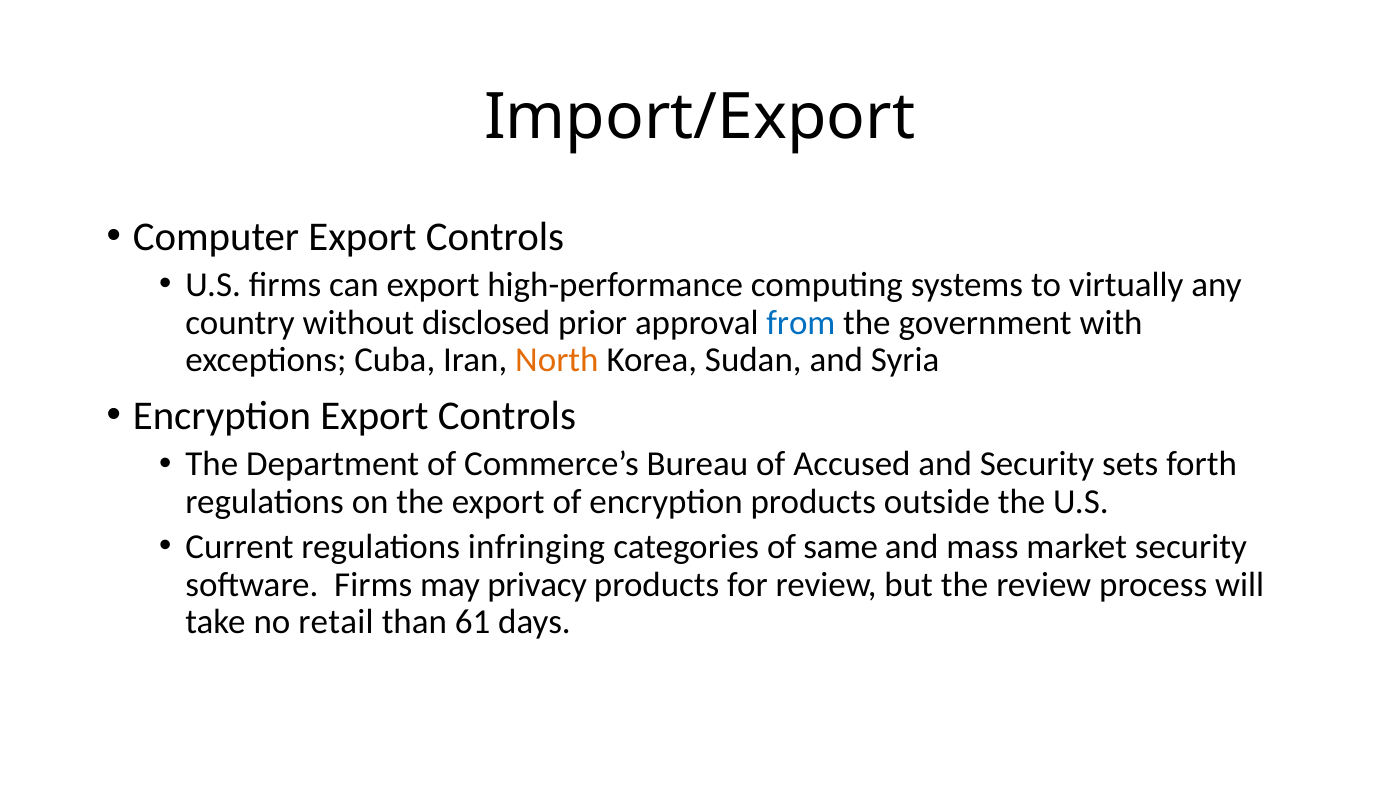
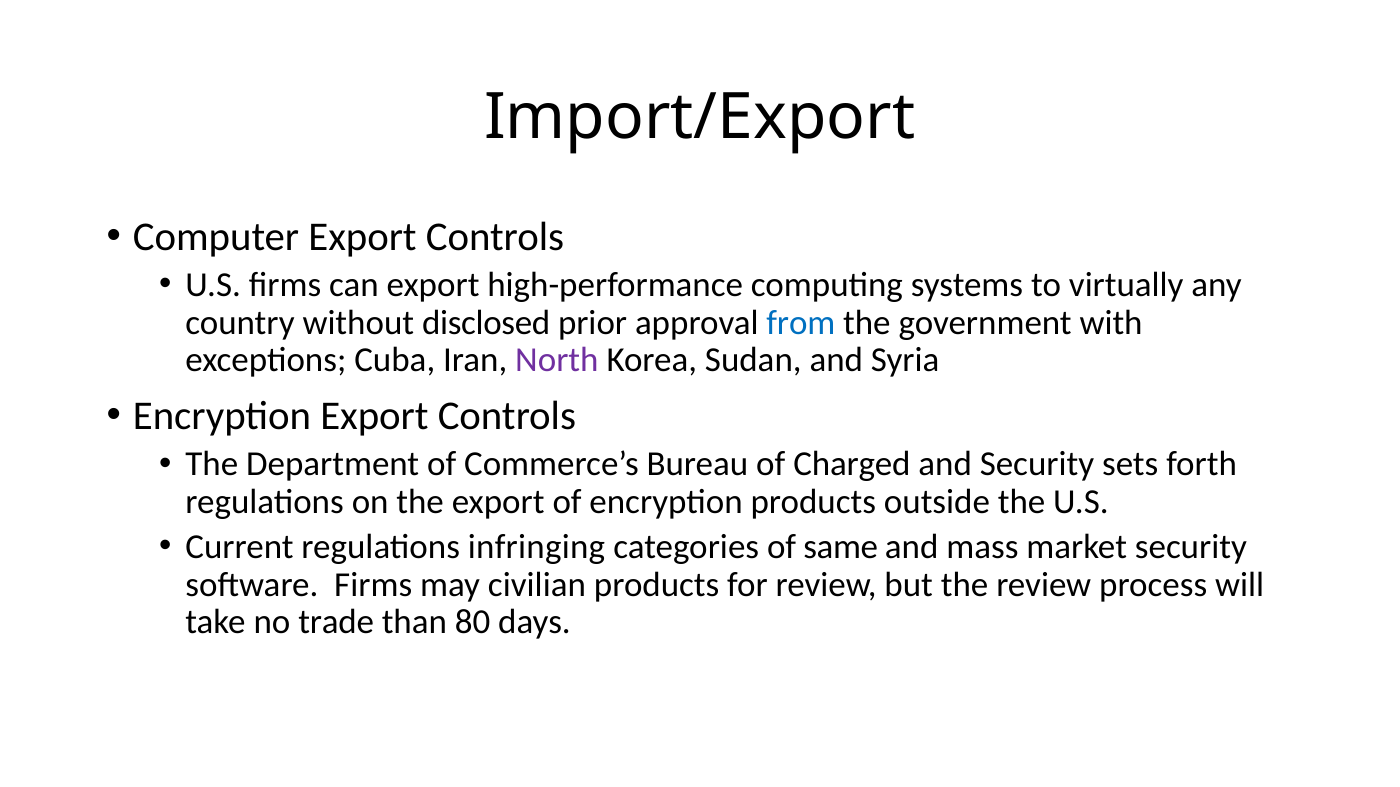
North colour: orange -> purple
Accused: Accused -> Charged
privacy: privacy -> civilian
retail: retail -> trade
61: 61 -> 80
